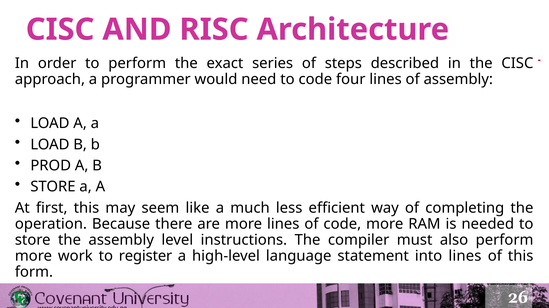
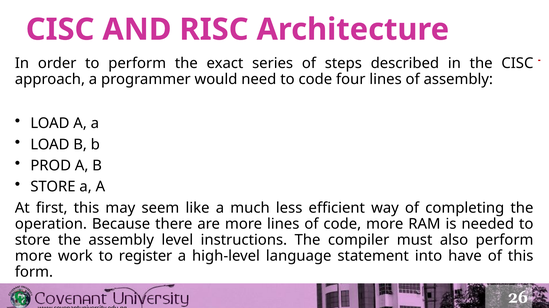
into lines: lines -> have
